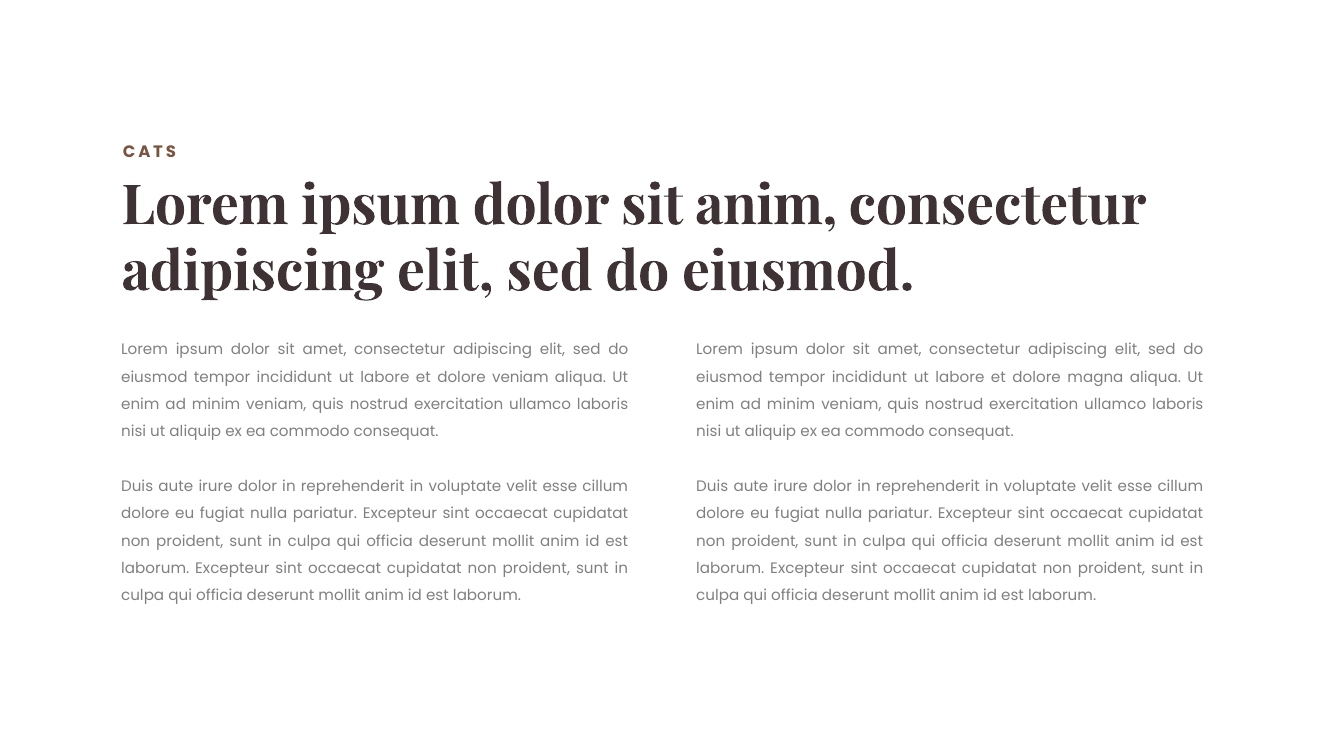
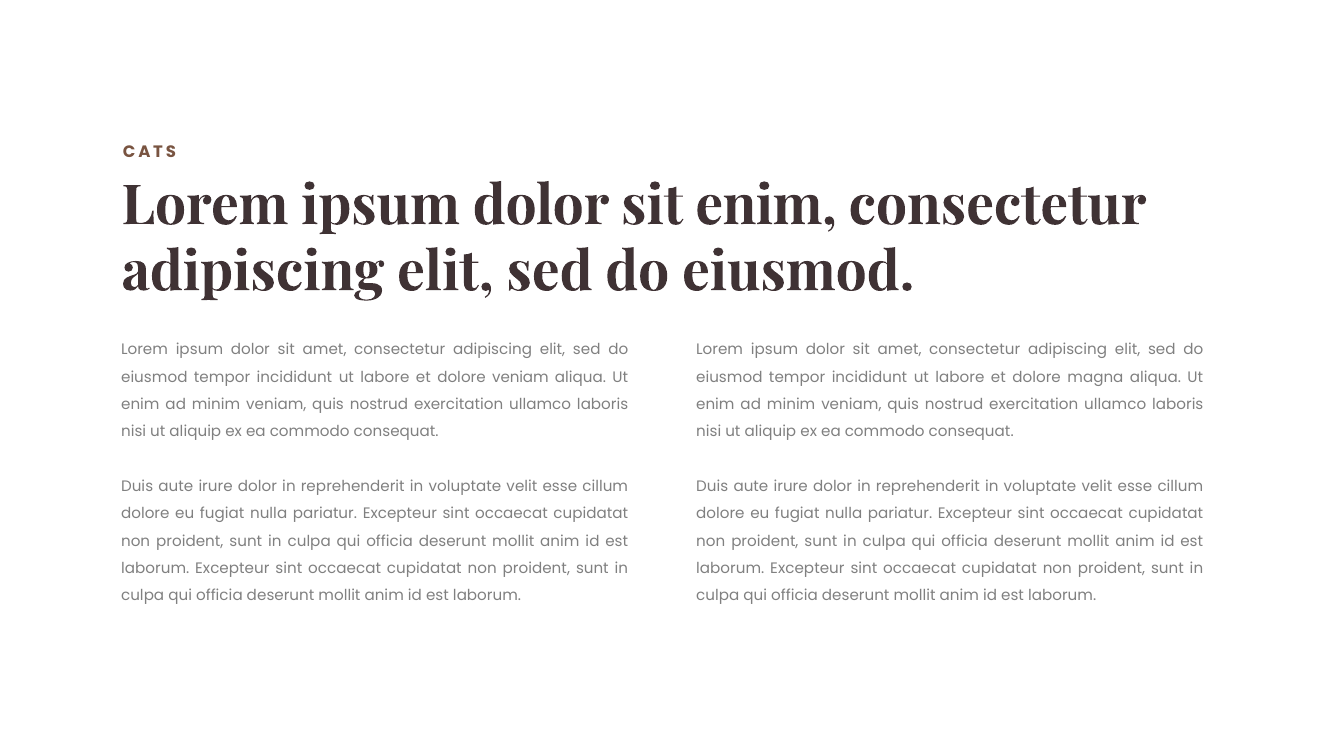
sit anim: anim -> enim
